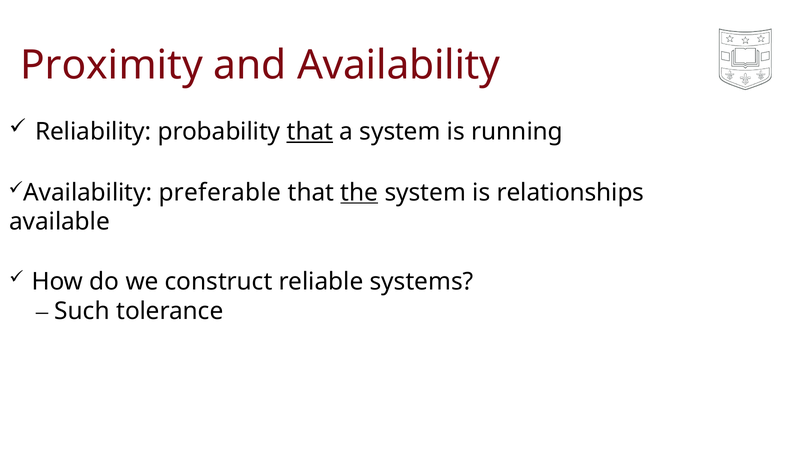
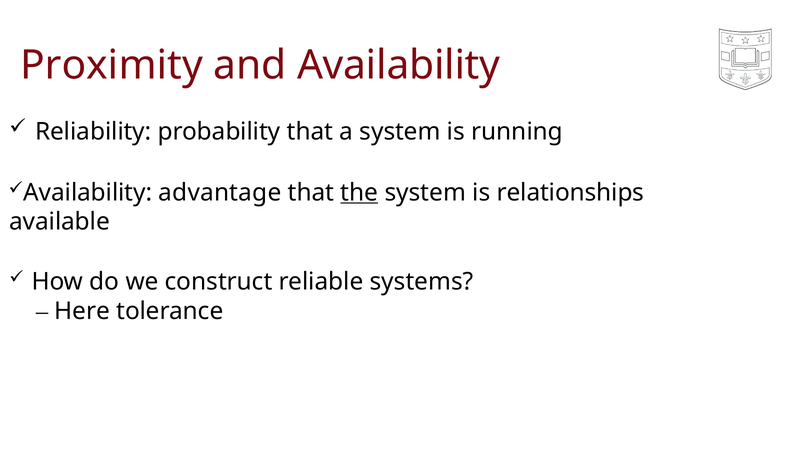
that at (310, 132) underline: present -> none
preferable: preferable -> advantage
Such: Such -> Here
